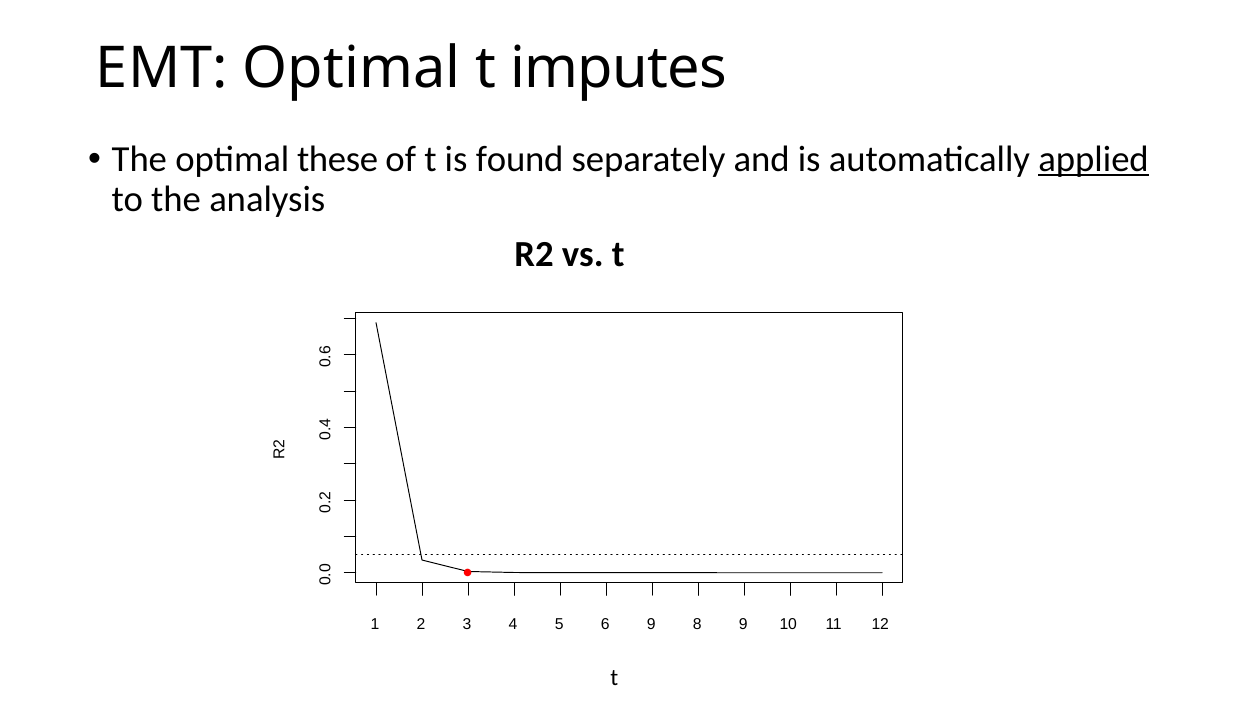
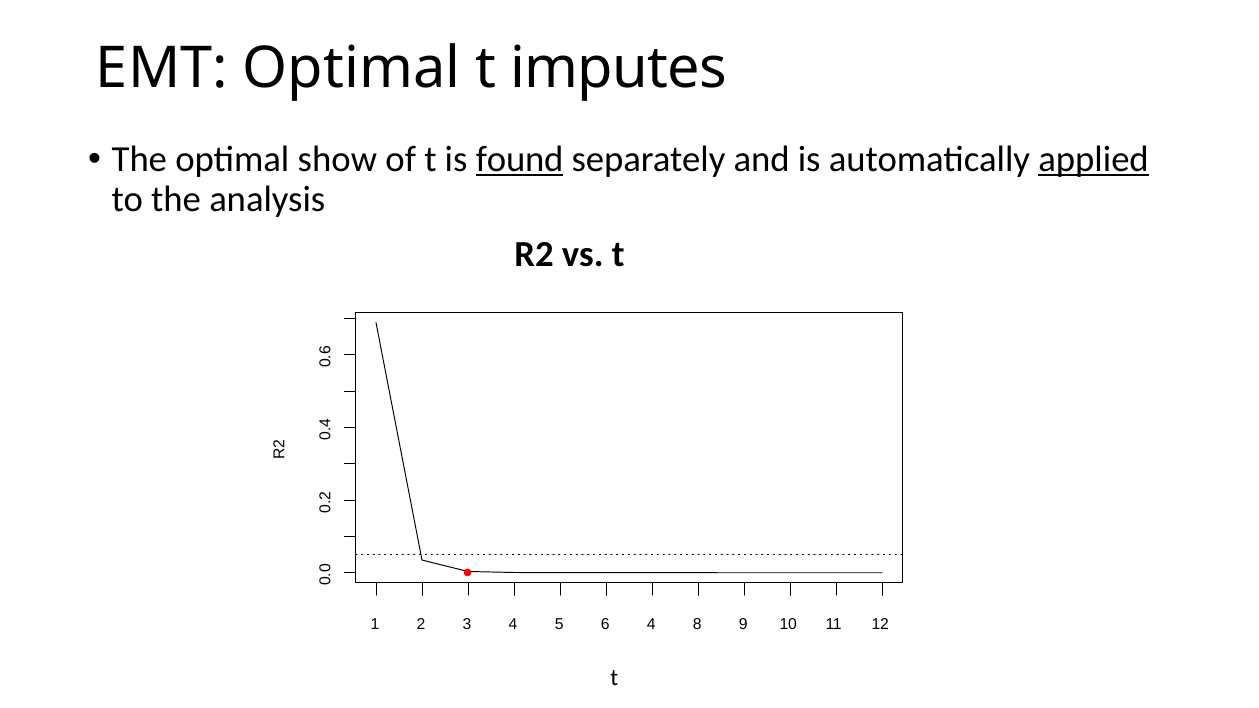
these: these -> show
found underline: none -> present
6 9: 9 -> 4
